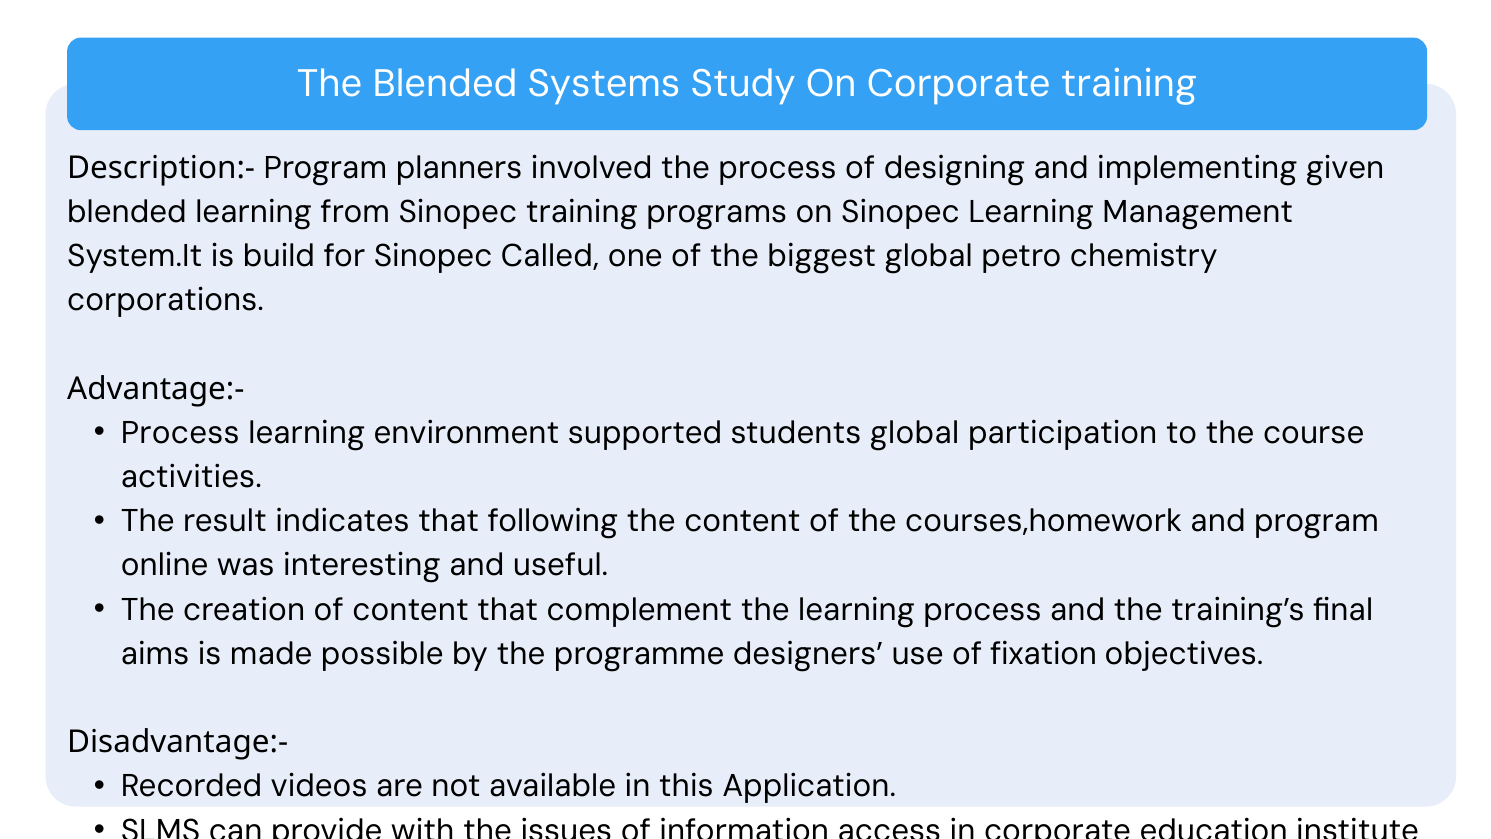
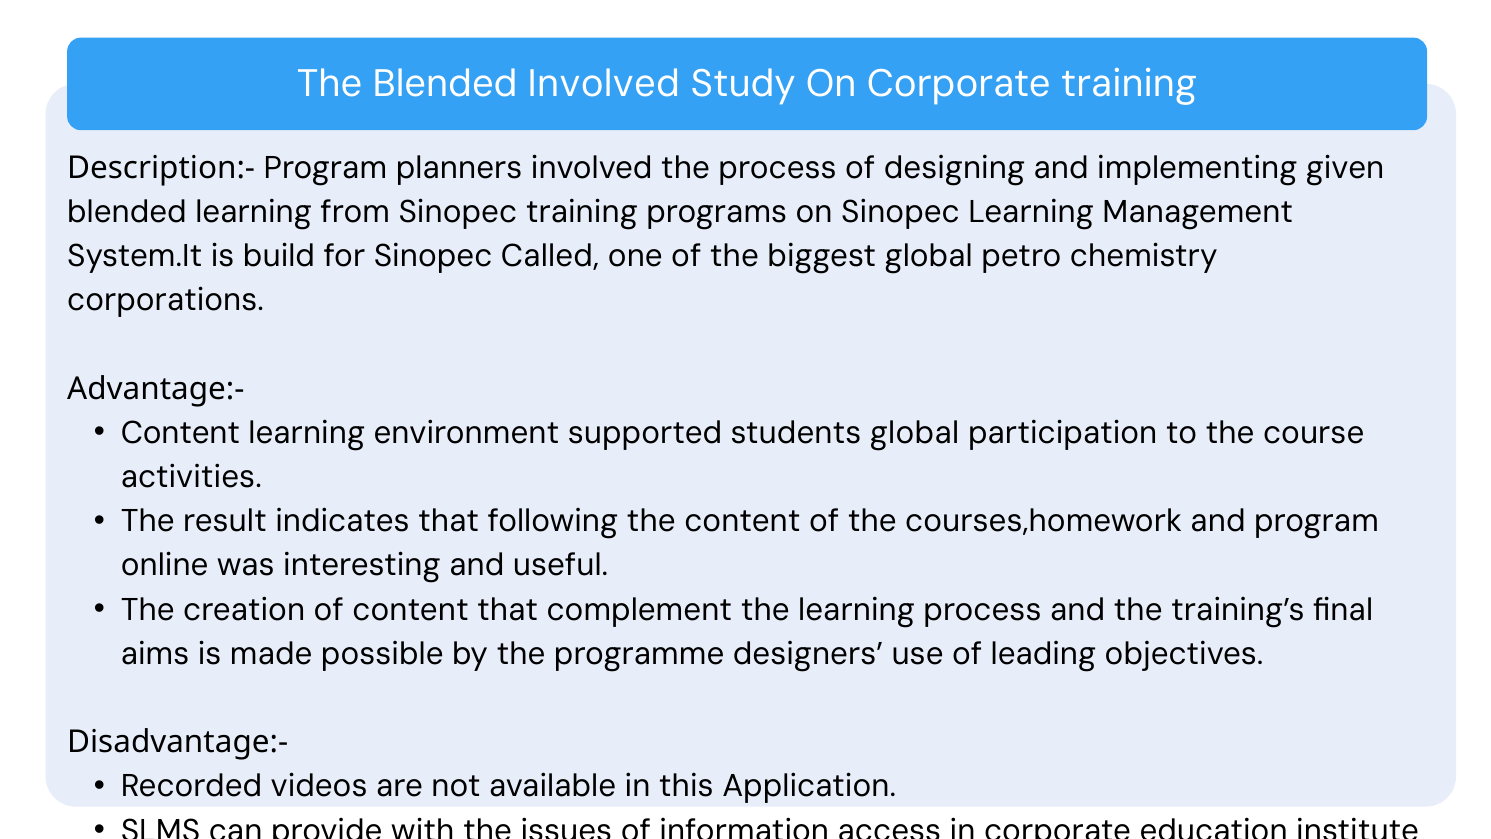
Blended Systems: Systems -> Involved
Process at (180, 433): Process -> Content
fixation: fixation -> leading
